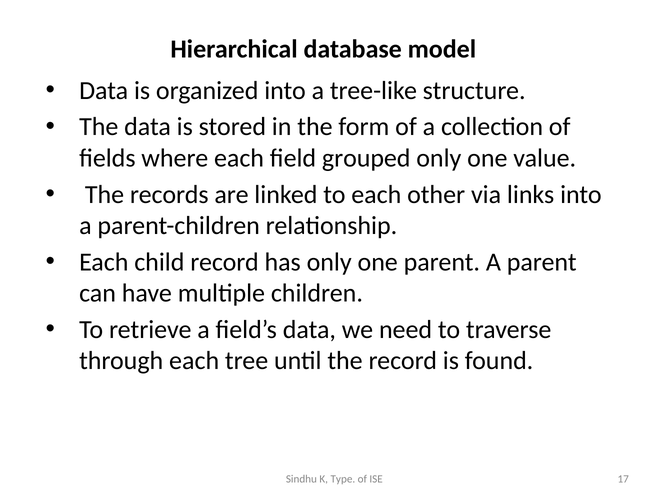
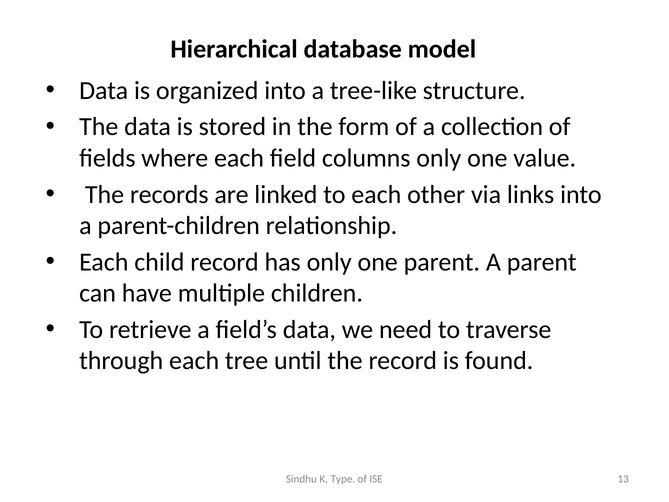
grouped: grouped -> columns
17: 17 -> 13
